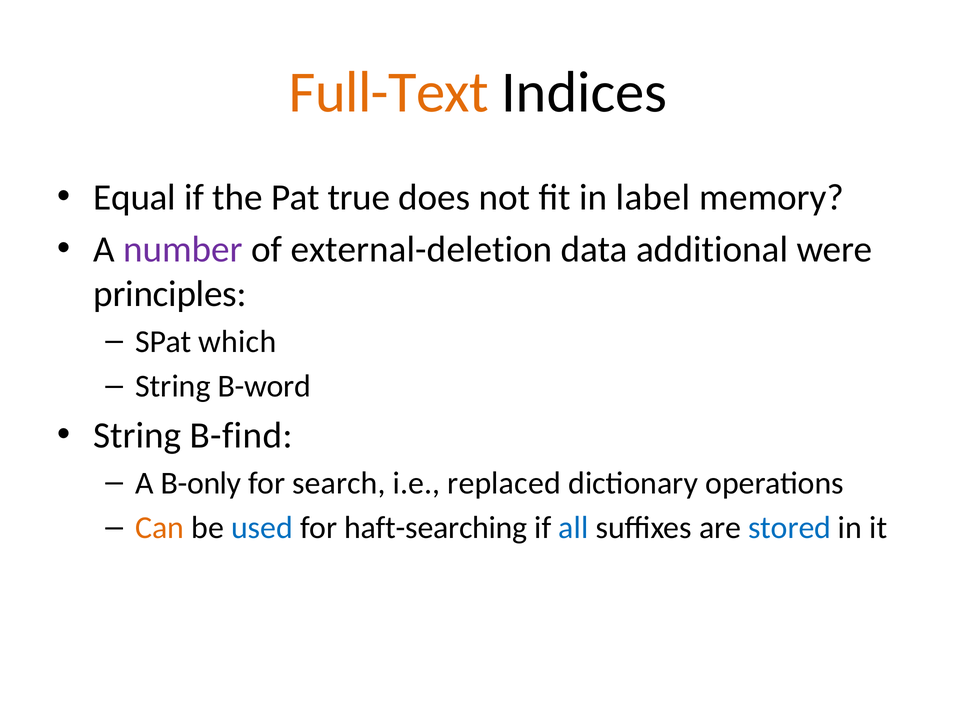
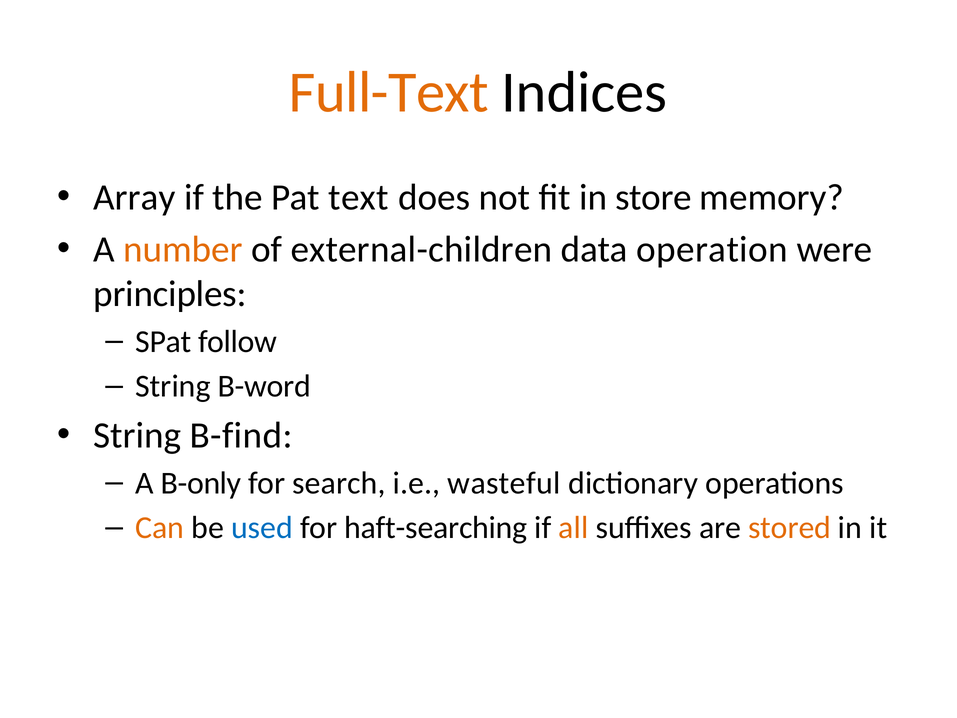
Equal: Equal -> Array
true: true -> text
label: label -> store
number colour: purple -> orange
external-deletion: external-deletion -> external-children
additional: additional -> operation
which: which -> follow
replaced: replaced -> wasteful
all colour: blue -> orange
stored colour: blue -> orange
